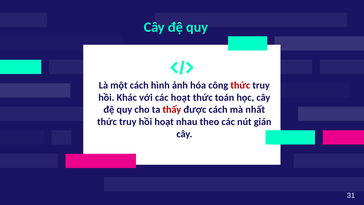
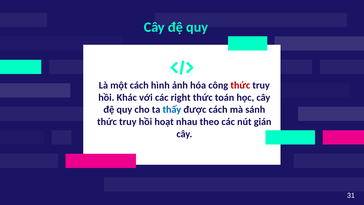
các hoạt: hoạt -> right
thấy colour: red -> blue
nhất: nhất -> sánh
